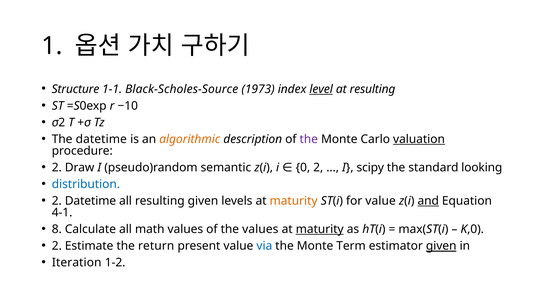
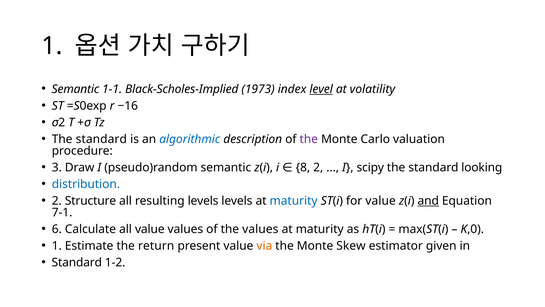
Structure at (75, 89): Structure -> Semantic
Black-Scholes-Source: Black-Scholes-Source -> Black-Scholes-Implied
at resulting: resulting -> volatility
−10: −10 -> −16
datetime at (101, 139): datetime -> standard
algorithmic colour: orange -> blue
valuation underline: present -> none
2 at (57, 167): 2 -> 3
0: 0 -> 8
2 Datetime: Datetime -> Structure
resulting given: given -> levels
maturity at (294, 201) colour: orange -> blue
4-1: 4-1 -> 7-1
8: 8 -> 6
all math: math -> value
maturity at (320, 229) underline: present -> none
2 at (57, 246): 2 -> 1
via colour: blue -> orange
Term: Term -> Skew
given at (441, 246) underline: present -> none
Iteration at (77, 262): Iteration -> Standard
